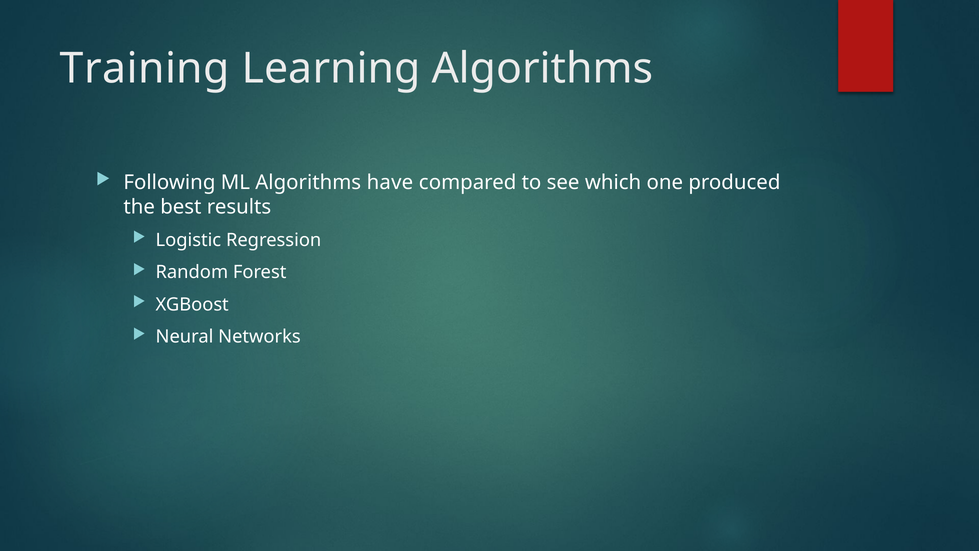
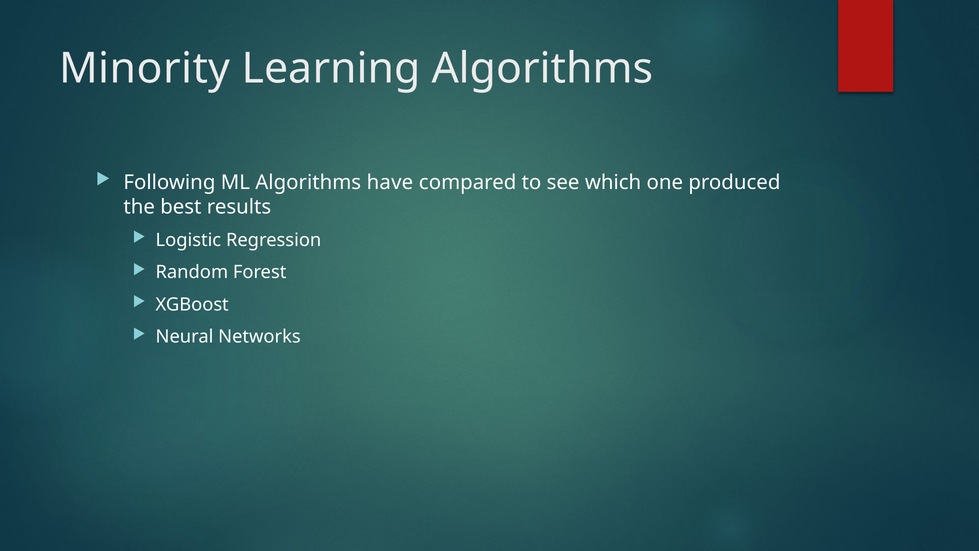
Training: Training -> Minority
